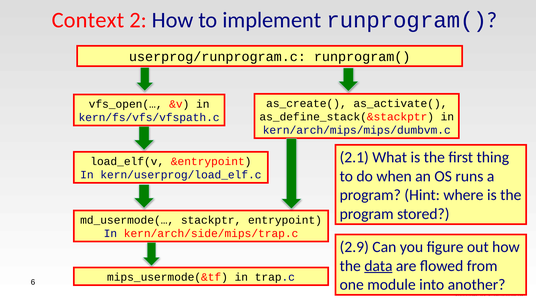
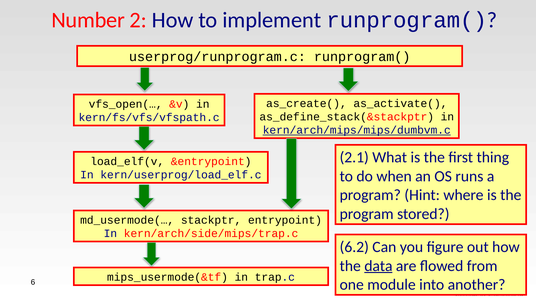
Context: Context -> Number
kern/arch/mips/mips/dumbvm.c underline: none -> present
2.9: 2.9 -> 6.2
